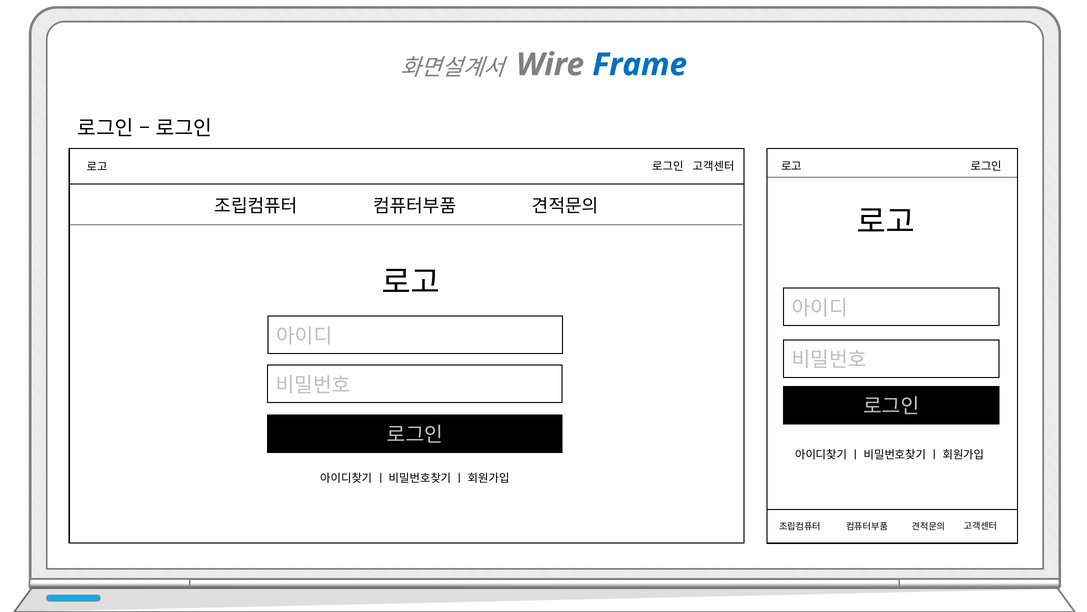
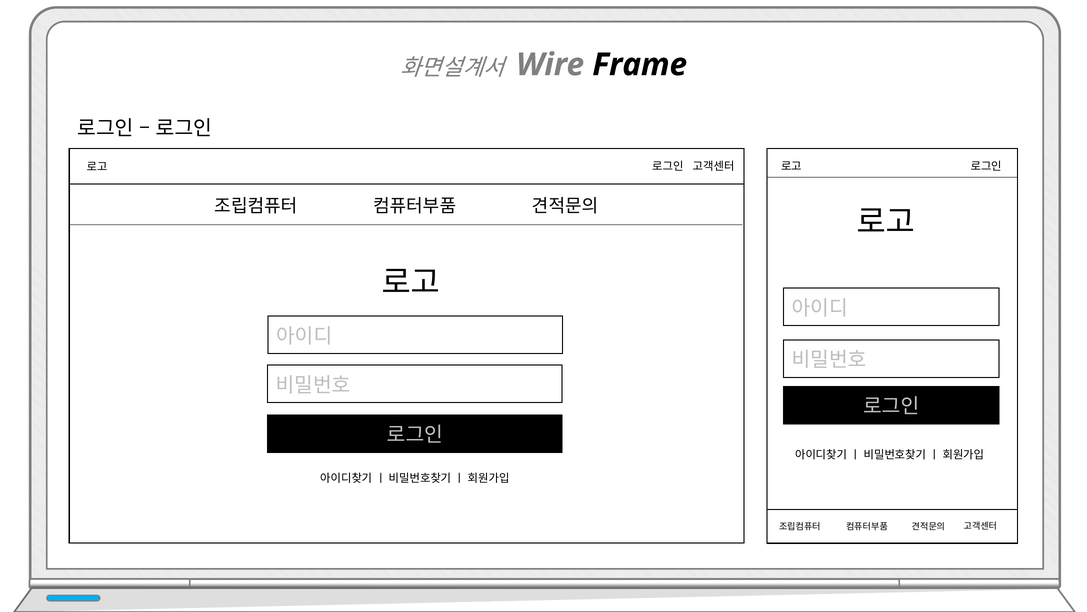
Frame colour: blue -> black
